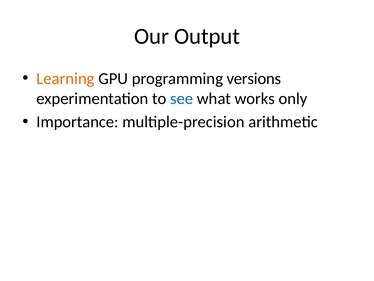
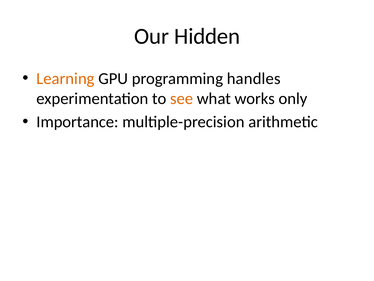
Output: Output -> Hidden
versions: versions -> handles
see colour: blue -> orange
